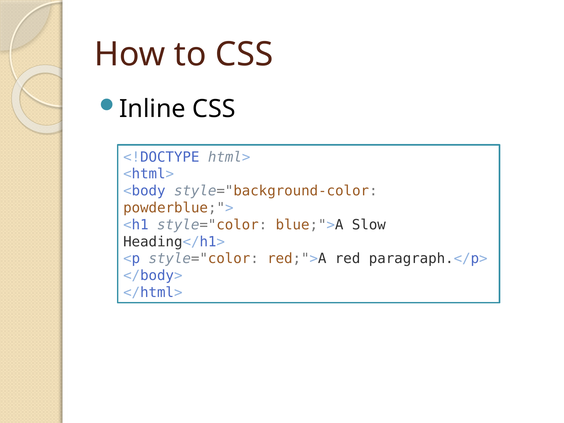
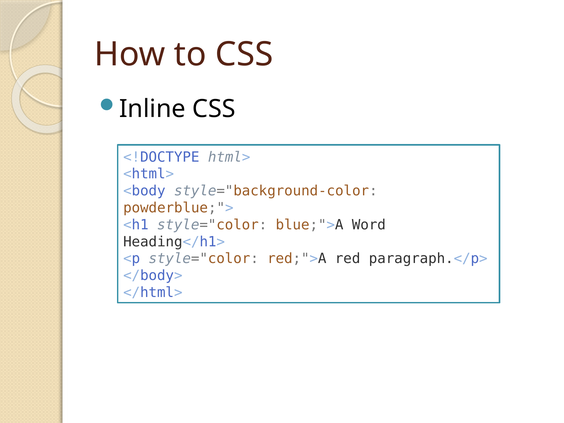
Slow: Slow -> Word
